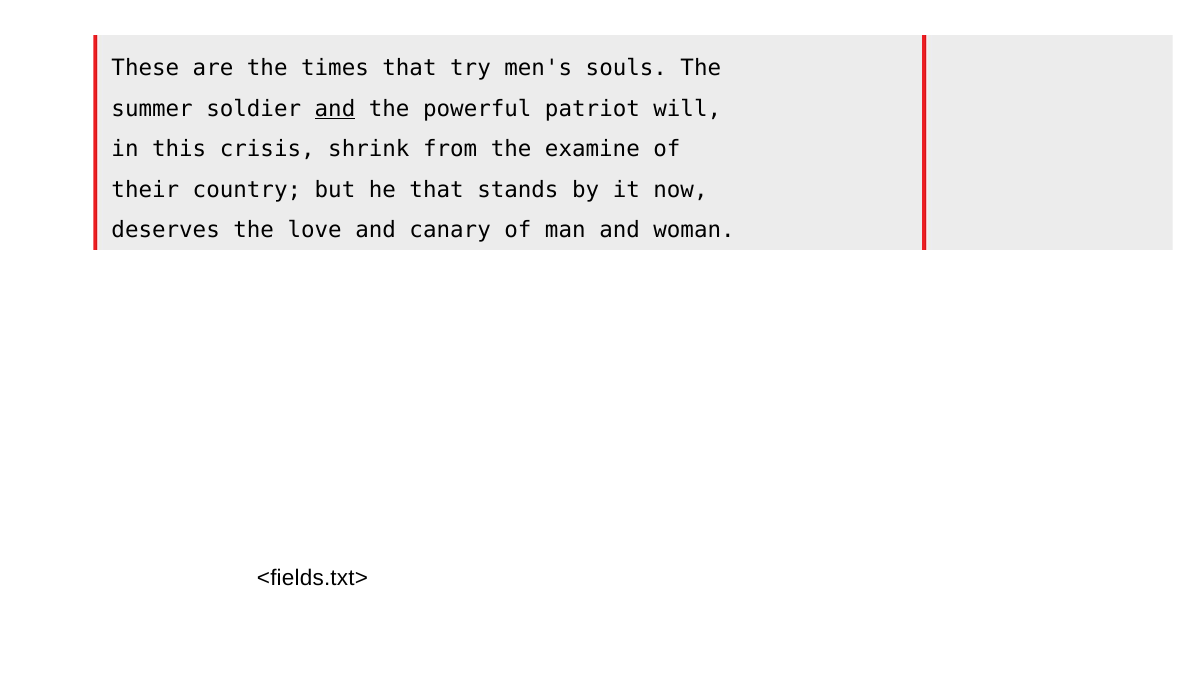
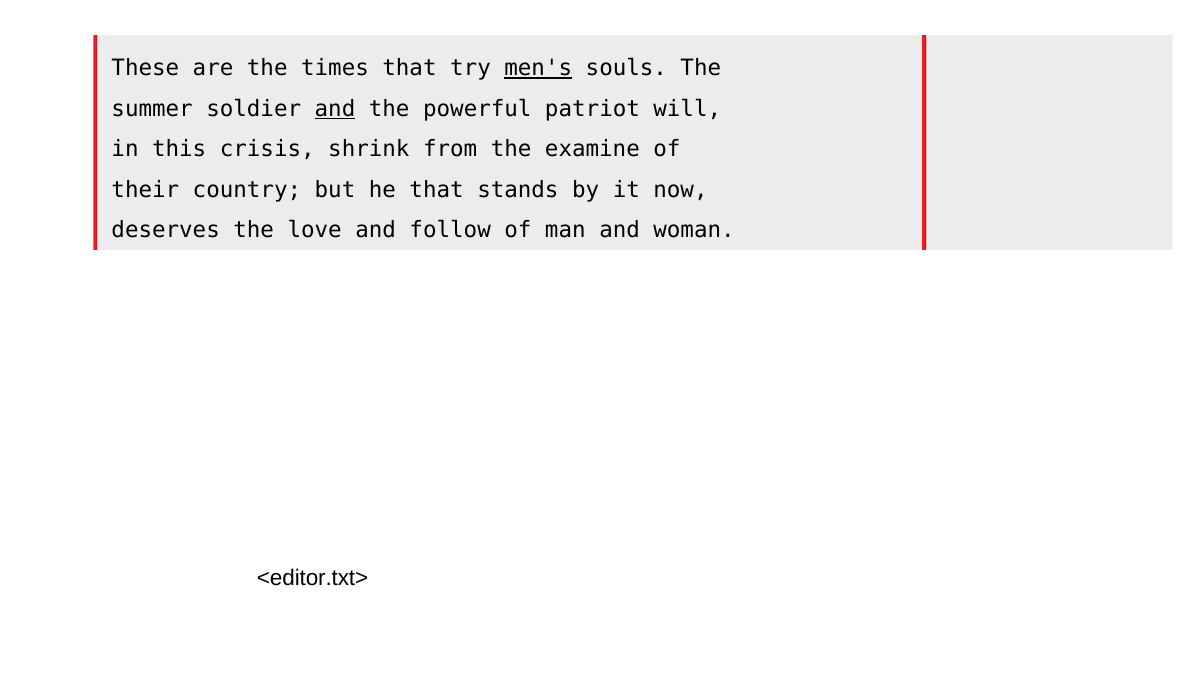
men's underline: none -> present
canary: canary -> follow
<fields.txt>: <fields.txt> -> <editor.txt>
